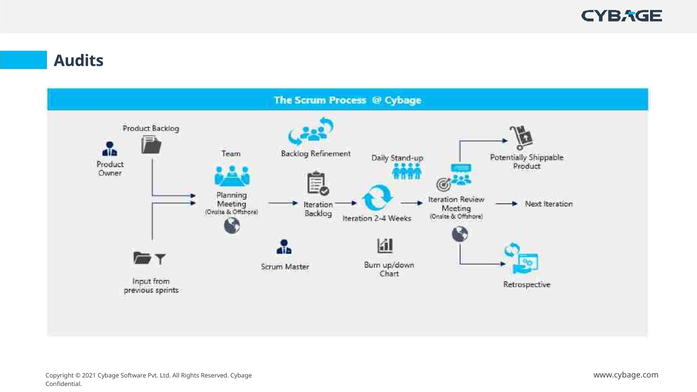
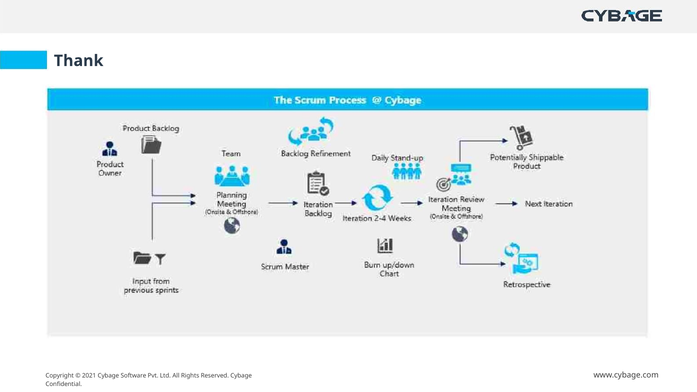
Audits: Audits -> Thank
